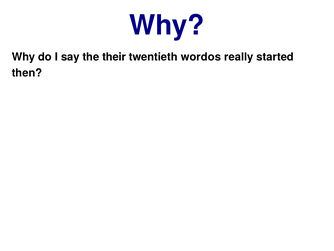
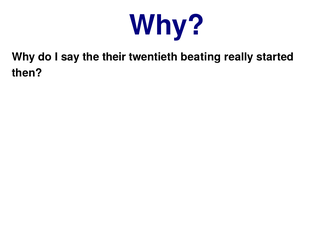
wordos: wordos -> beating
